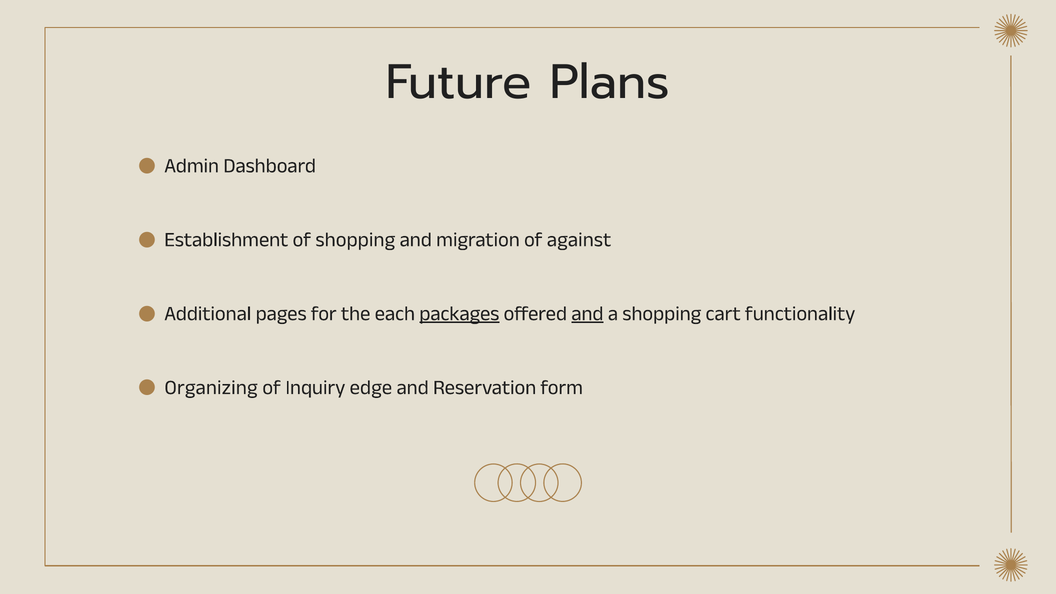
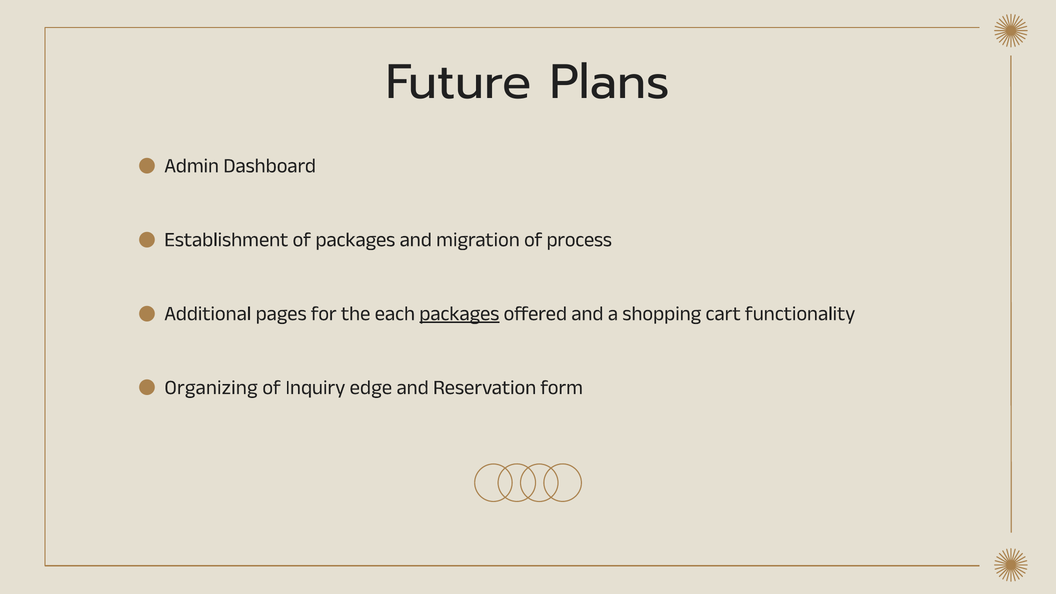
of shopping: shopping -> packages
against: against -> process
and at (587, 313) underline: present -> none
